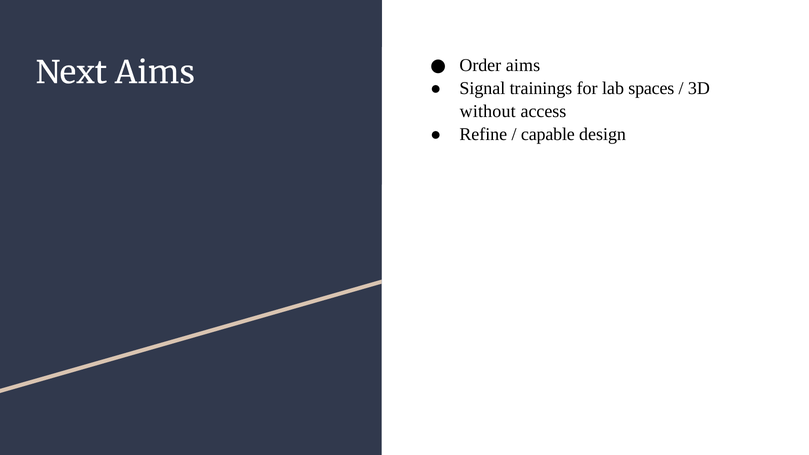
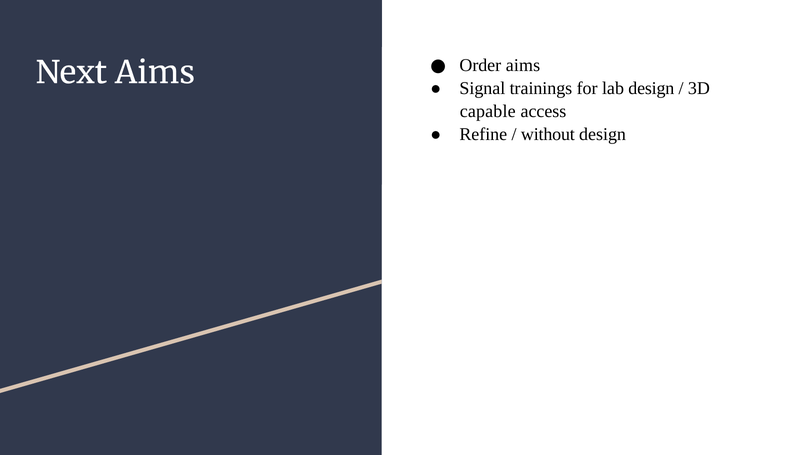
lab spaces: spaces -> design
without: without -> capable
capable: capable -> without
